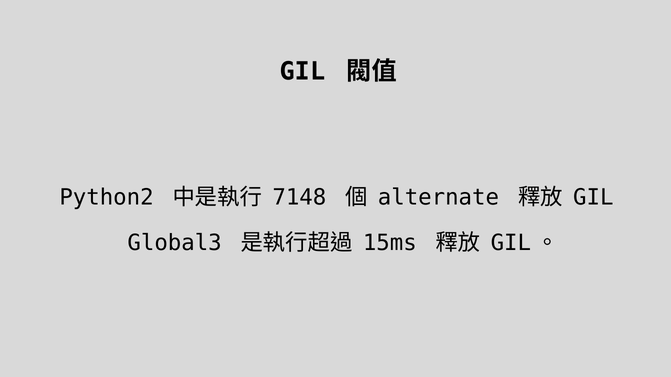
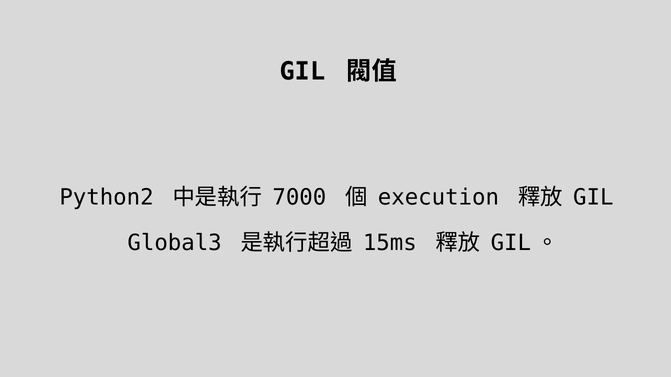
7148: 7148 -> 7000
alternate: alternate -> execution
